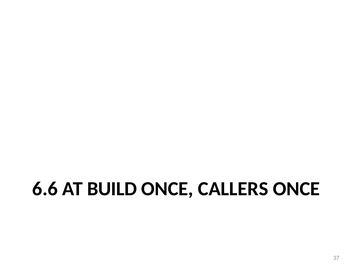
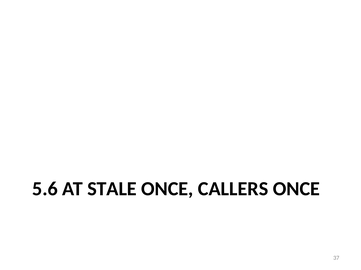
6.6: 6.6 -> 5.6
BUILD: BUILD -> STALE
